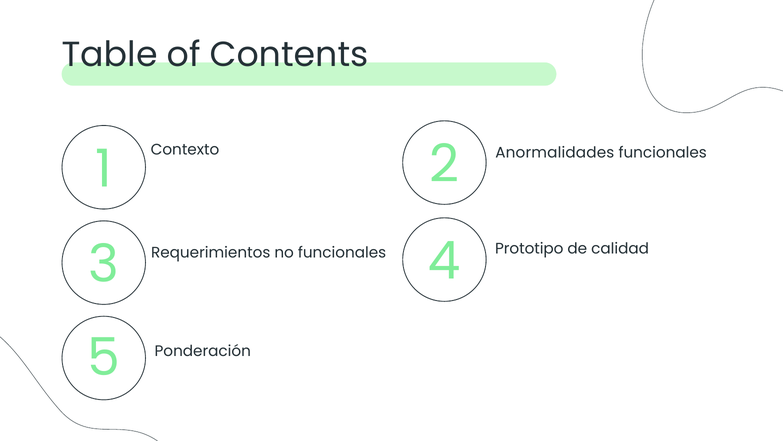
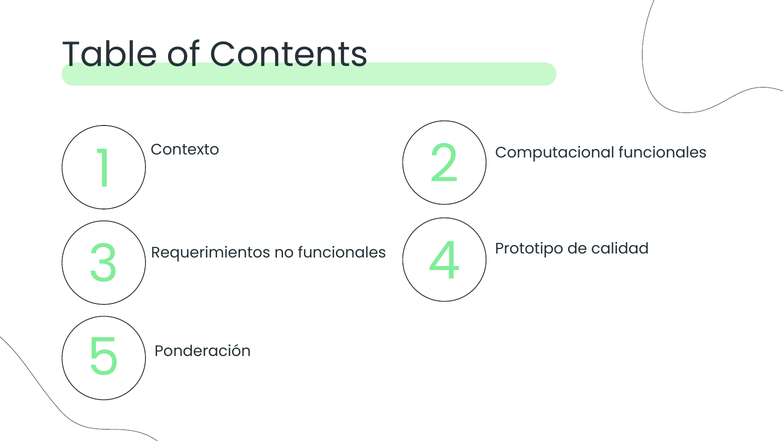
Anormalidades: Anormalidades -> Computacional
